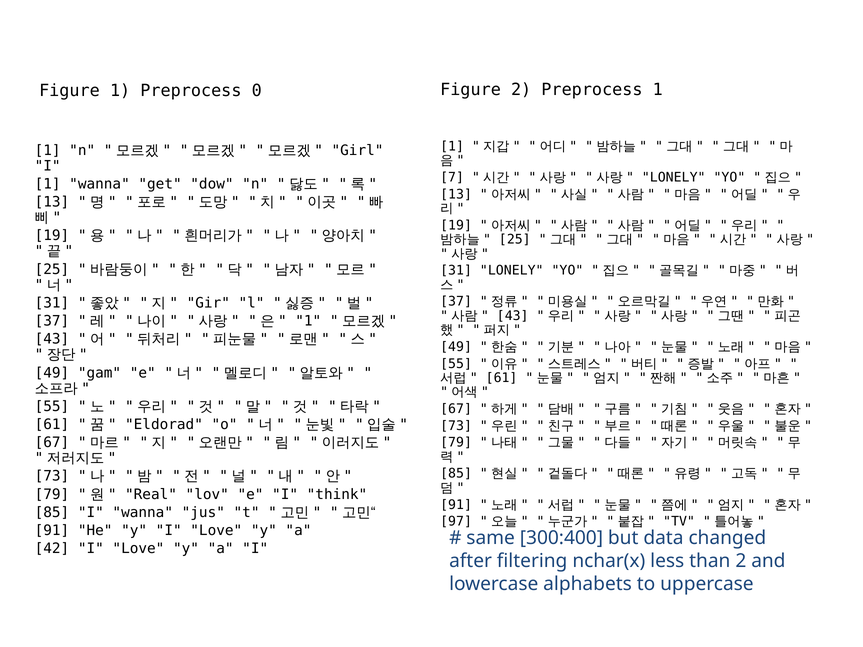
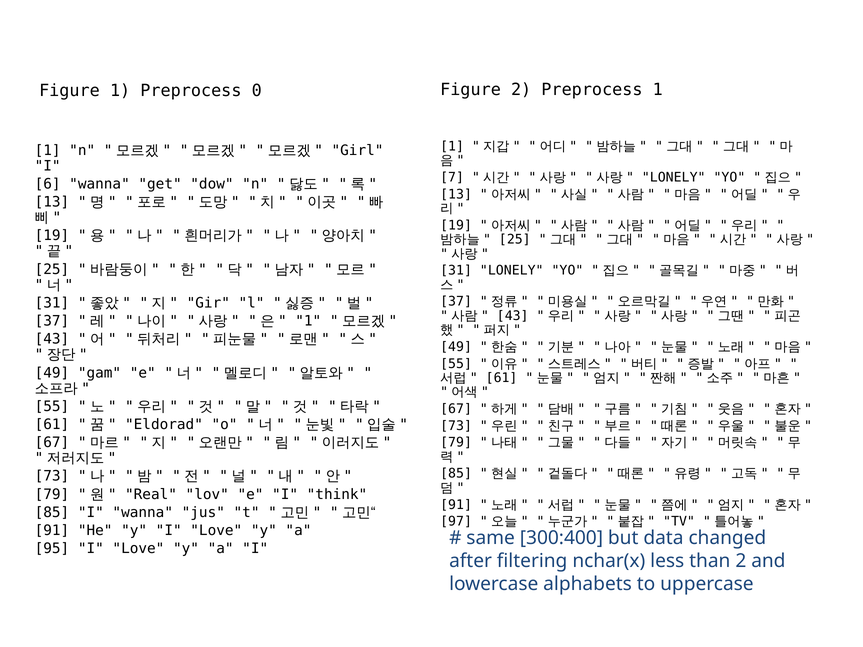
1 at (48, 184): 1 -> 6
42: 42 -> 95
